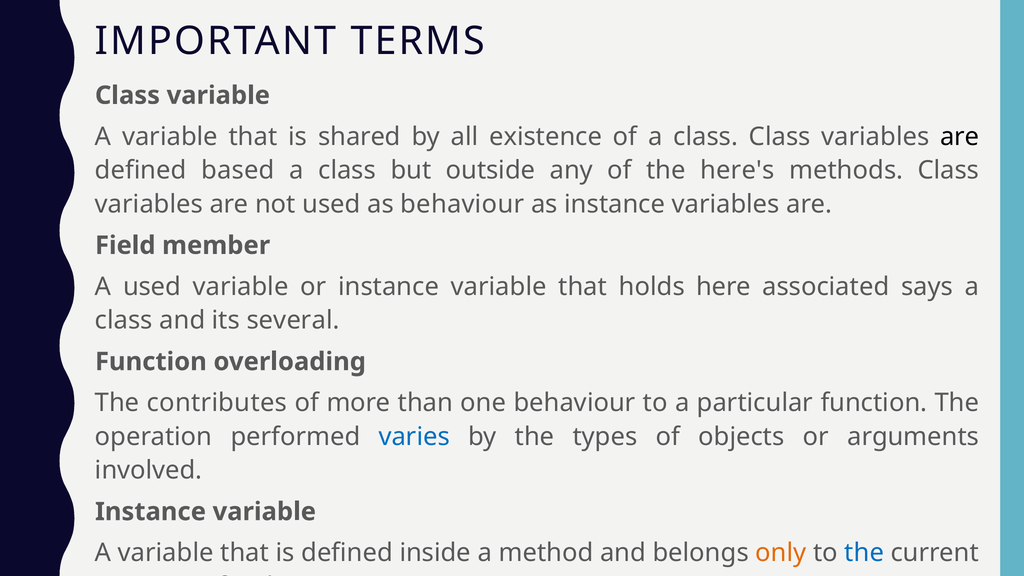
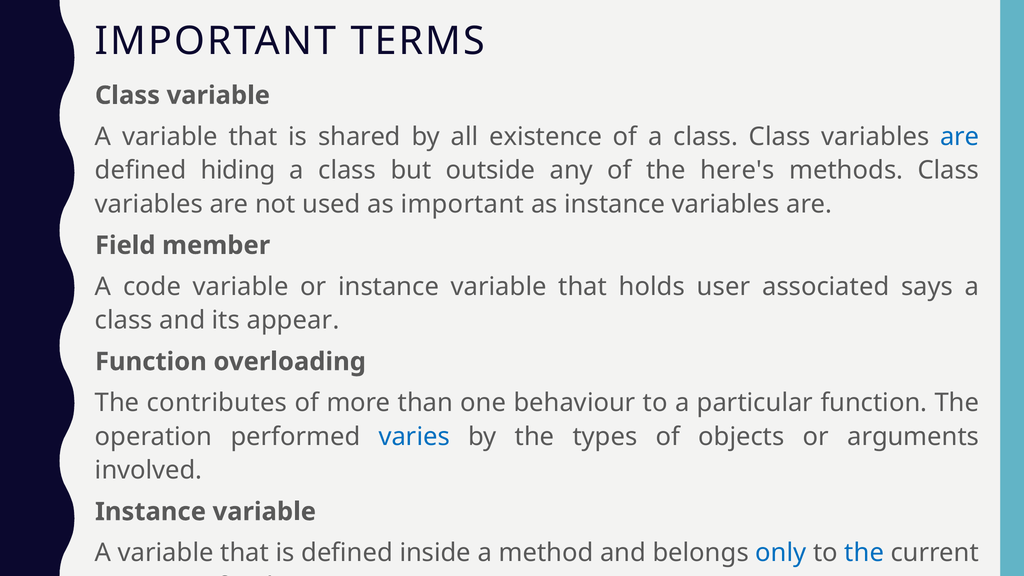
are at (960, 137) colour: black -> blue
based: based -> hiding
as behaviour: behaviour -> important
A used: used -> code
here: here -> user
several: several -> appear
only colour: orange -> blue
